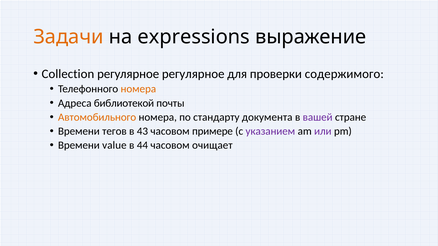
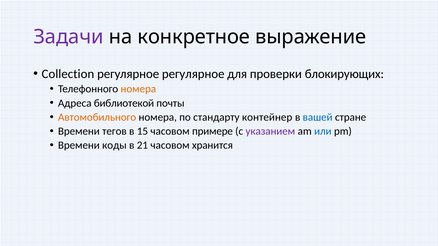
Задачи colour: orange -> purple
expressions: expressions -> конкретное
содержимого: содержимого -> блокирующих
документа: документа -> контейнер
вашей colour: purple -> blue
43: 43 -> 15
или colour: purple -> blue
value: value -> коды
44: 44 -> 21
очищает: очищает -> хранится
